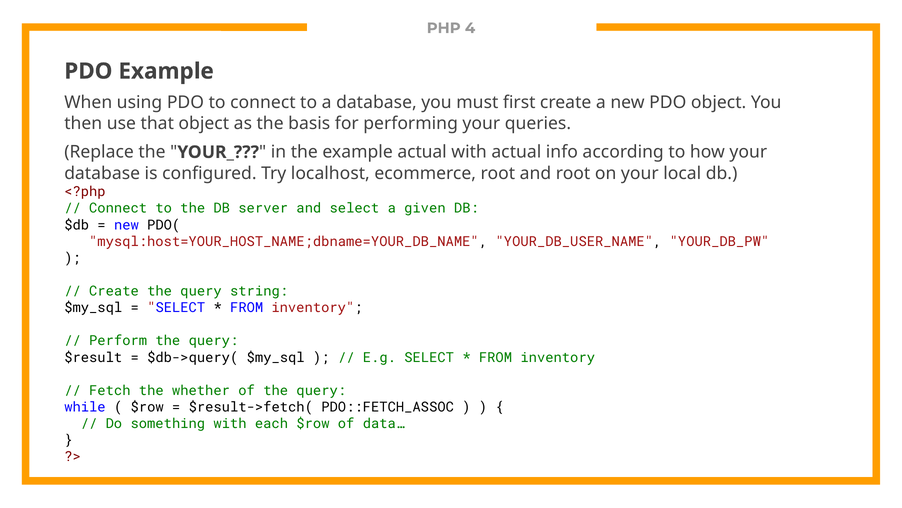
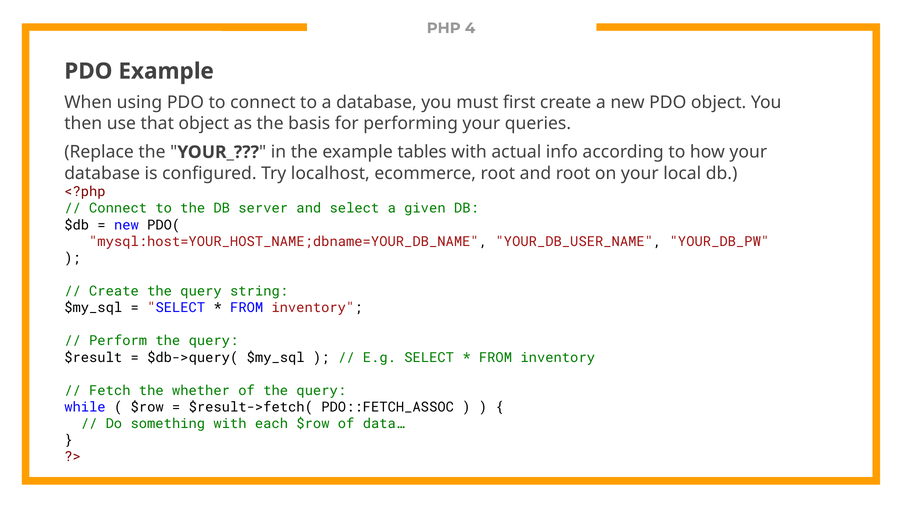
example actual: actual -> tables
